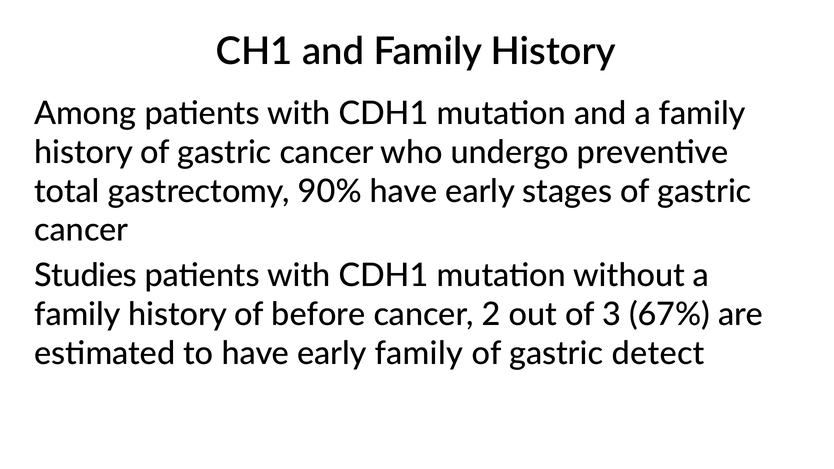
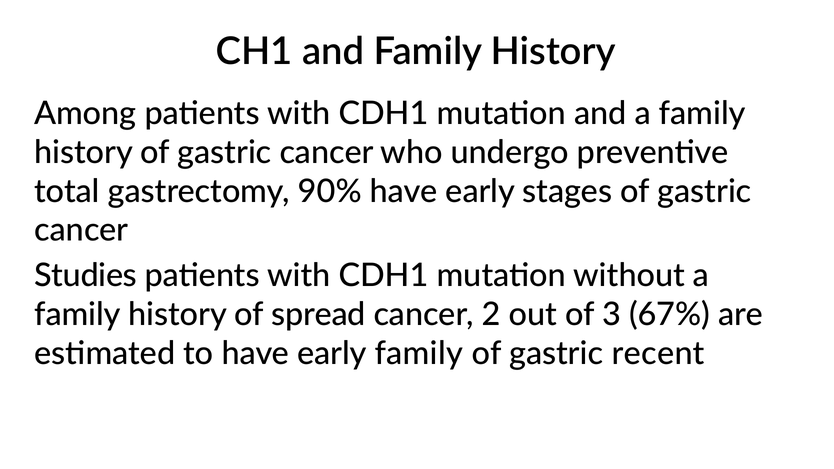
before: before -> spread
detect: detect -> recent
